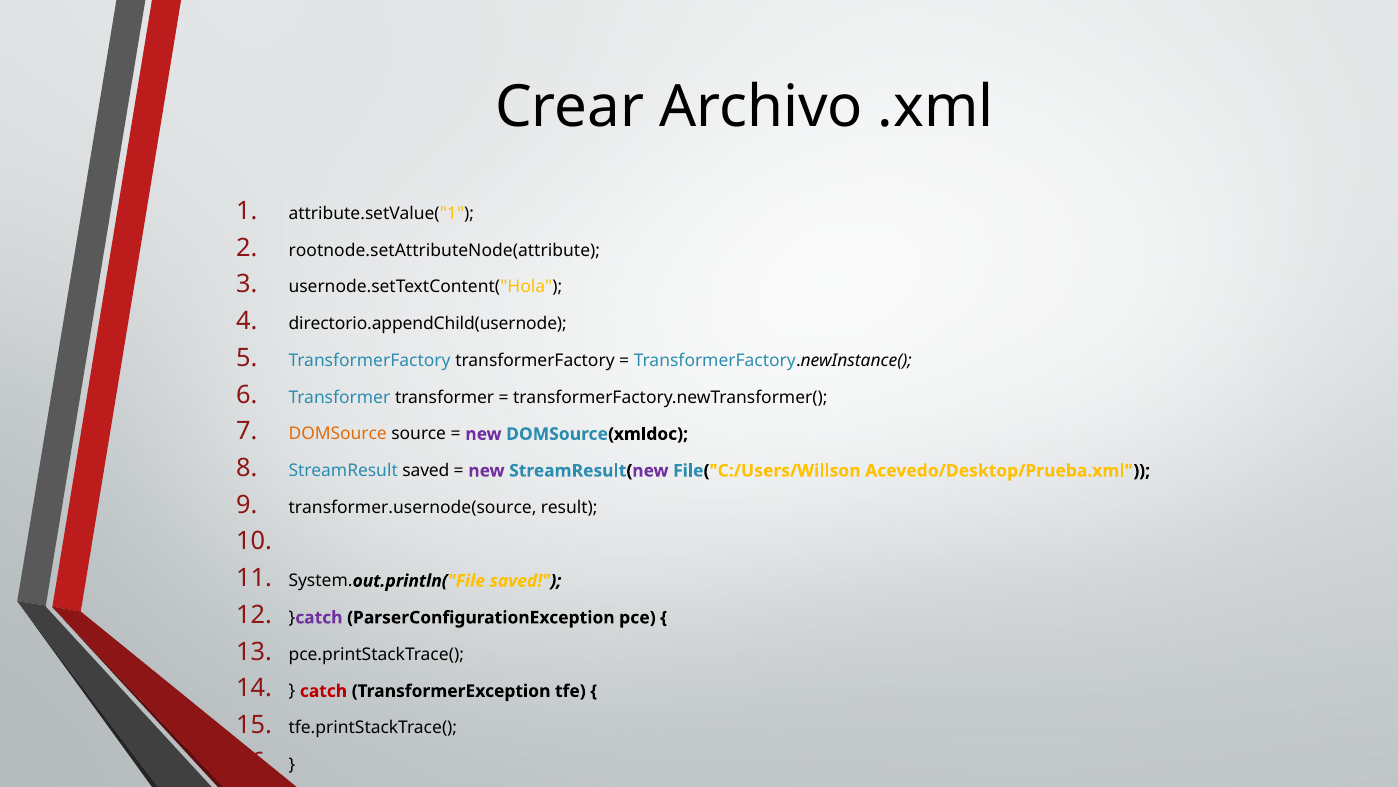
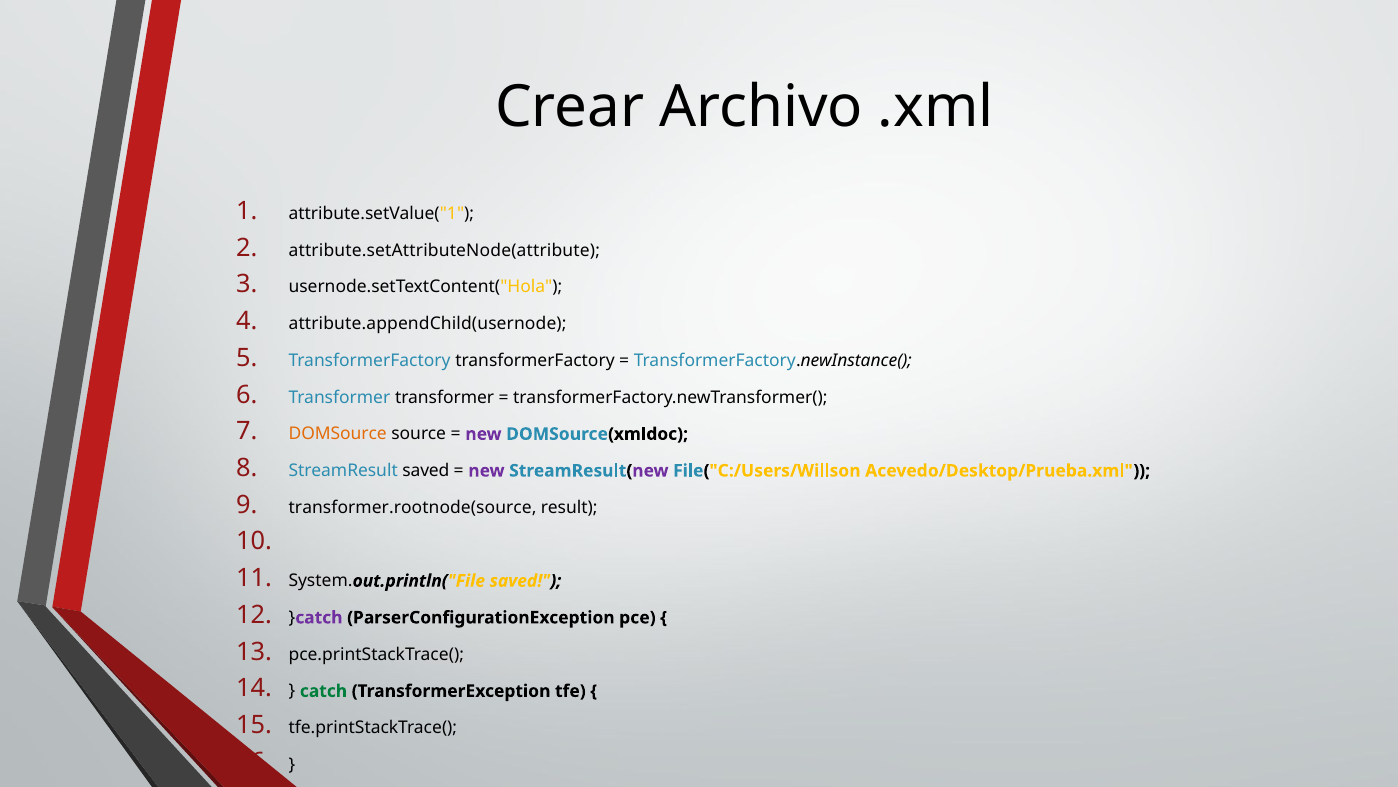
rootnode.setAttributeNode(attribute: rootnode.setAttributeNode(attribute -> attribute.setAttributeNode(attribute
directorio.appendChild(usernode: directorio.appendChild(usernode -> attribute.appendChild(usernode
transformer.usernode(source: transformer.usernode(source -> transformer.rootnode(source
catch colour: red -> green
